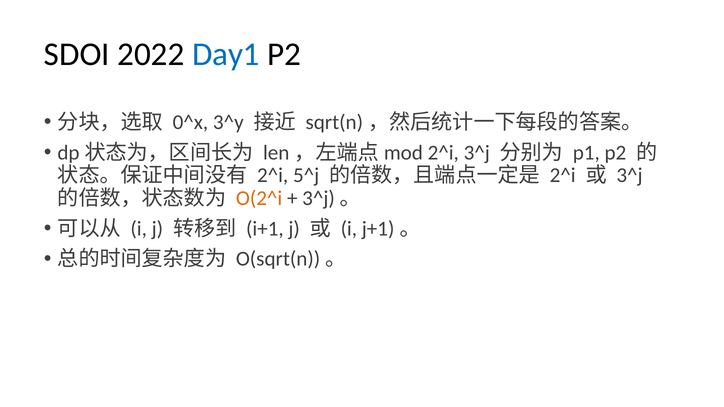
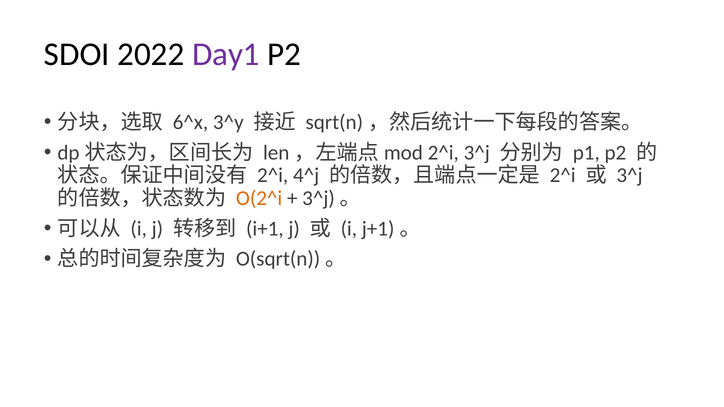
Day1 colour: blue -> purple
0^x: 0^x -> 6^x
5^j: 5^j -> 4^j
